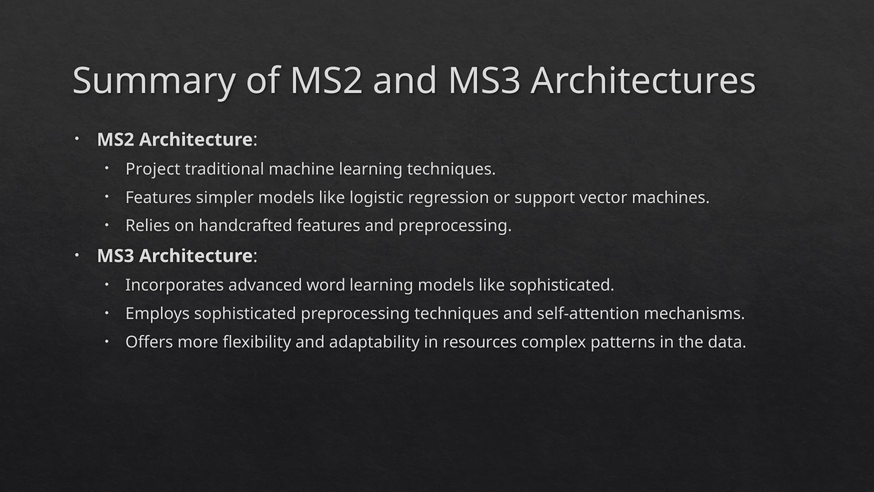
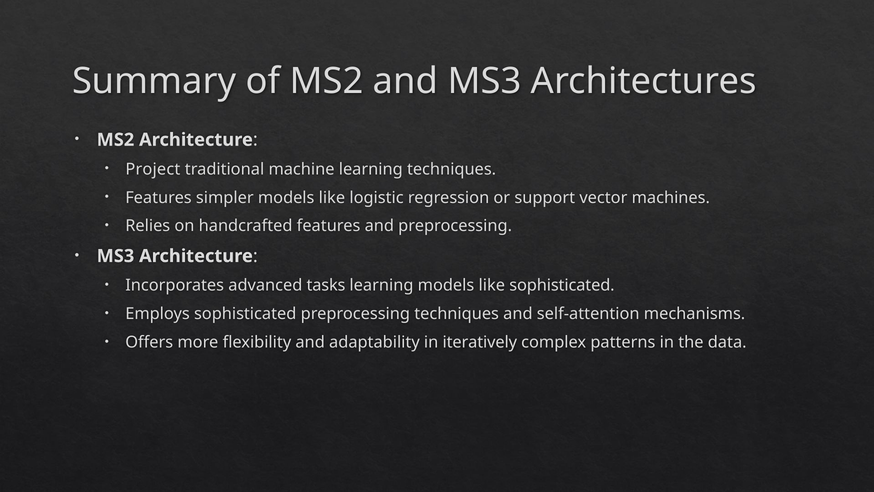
word: word -> tasks
resources: resources -> iteratively
